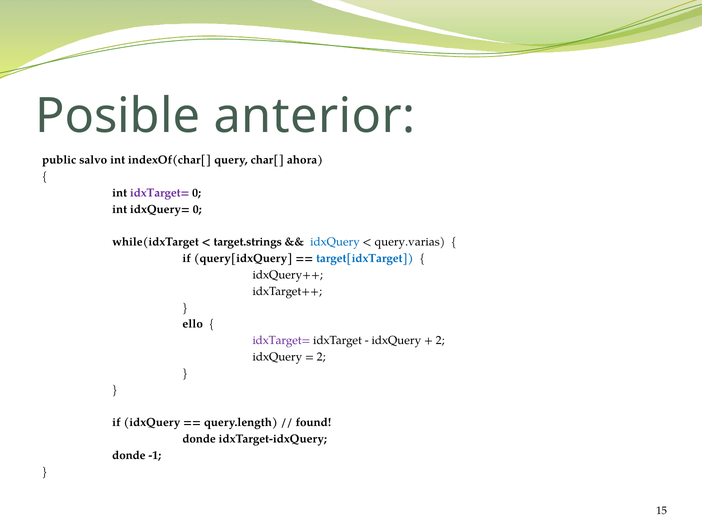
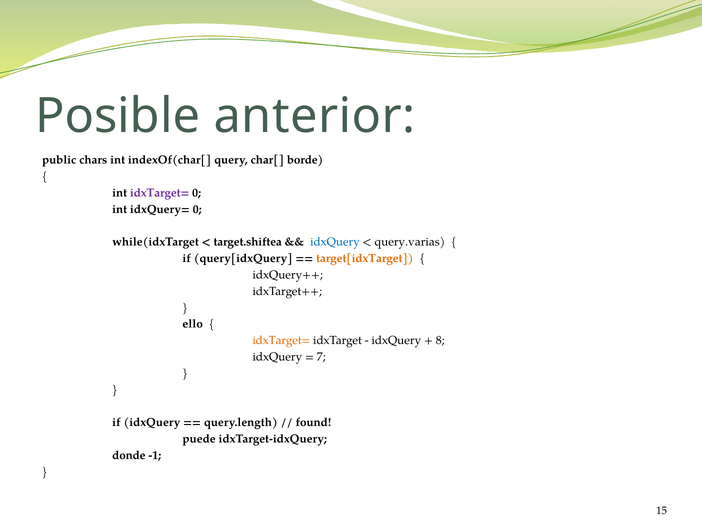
salvo: salvo -> chars
ahora: ahora -> borde
target.strings: target.strings -> target.shiftea
target[idxTarget colour: blue -> orange
idxTarget= at (281, 340) colour: purple -> orange
2 at (440, 340): 2 -> 8
2 at (321, 357): 2 -> 7
donde at (199, 438): donde -> puede
